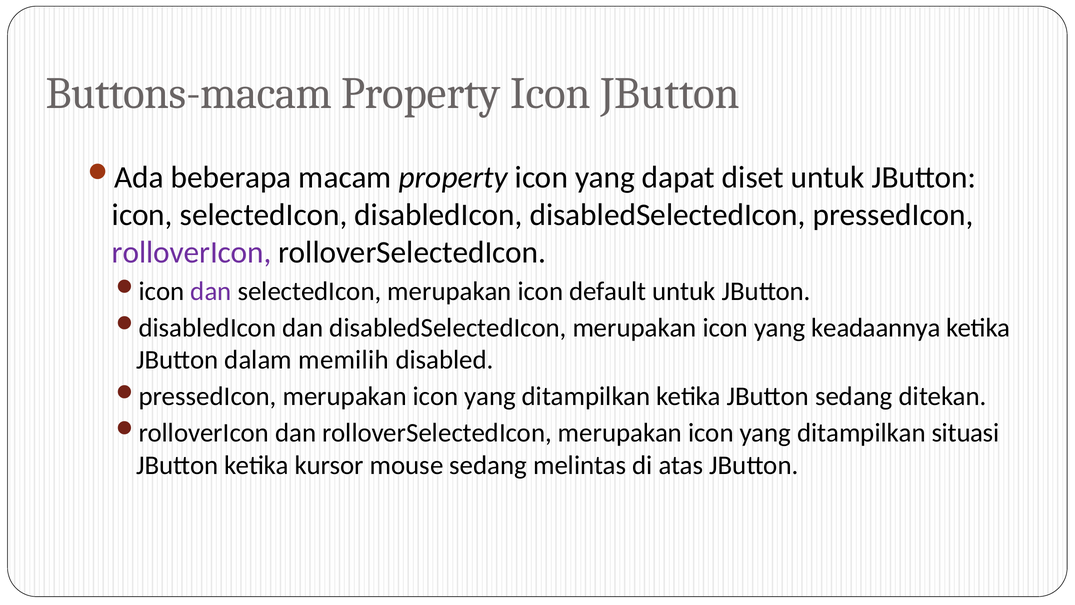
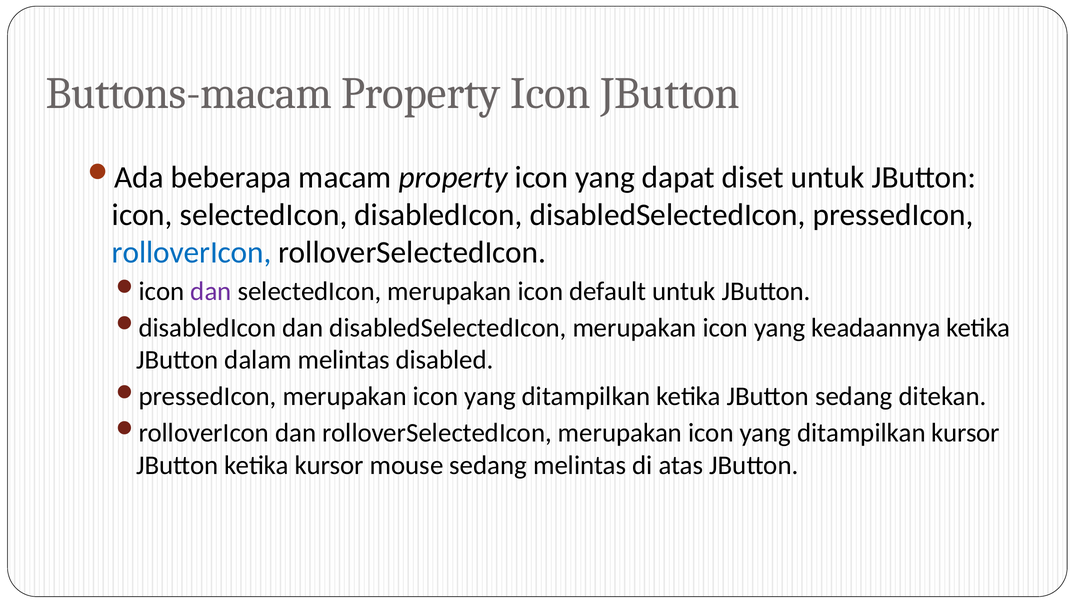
rolloverIcon colour: purple -> blue
dalam memilih: memilih -> melintas
ditampilkan situasi: situasi -> kursor
